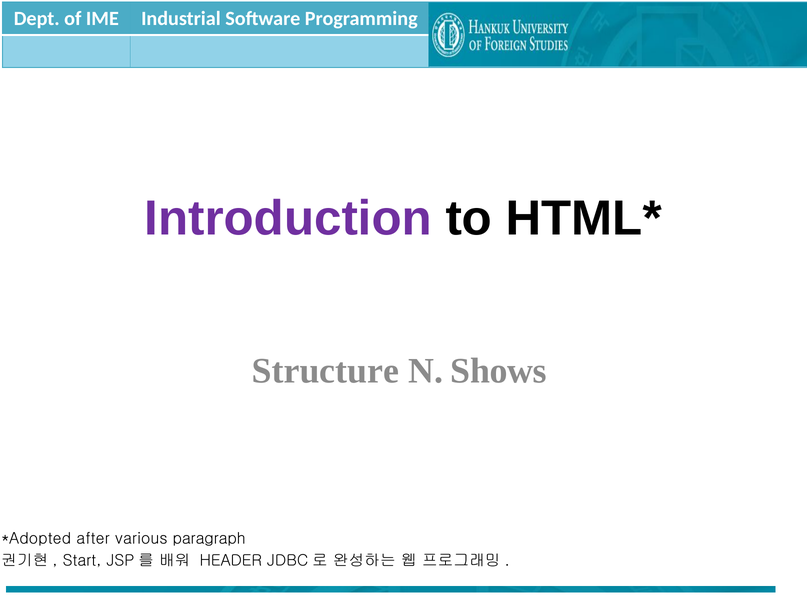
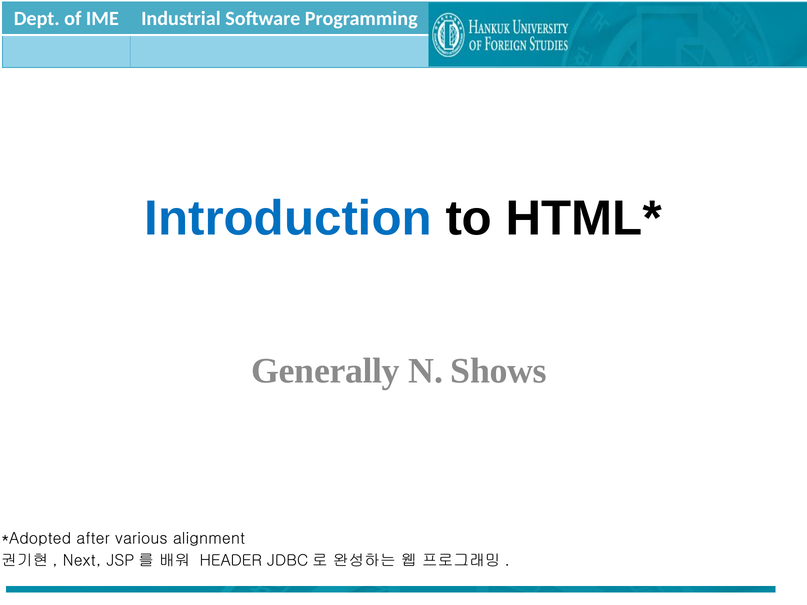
Introduction colour: purple -> blue
Structure: Structure -> Generally
paragraph: paragraph -> alignment
Start: Start -> Next
